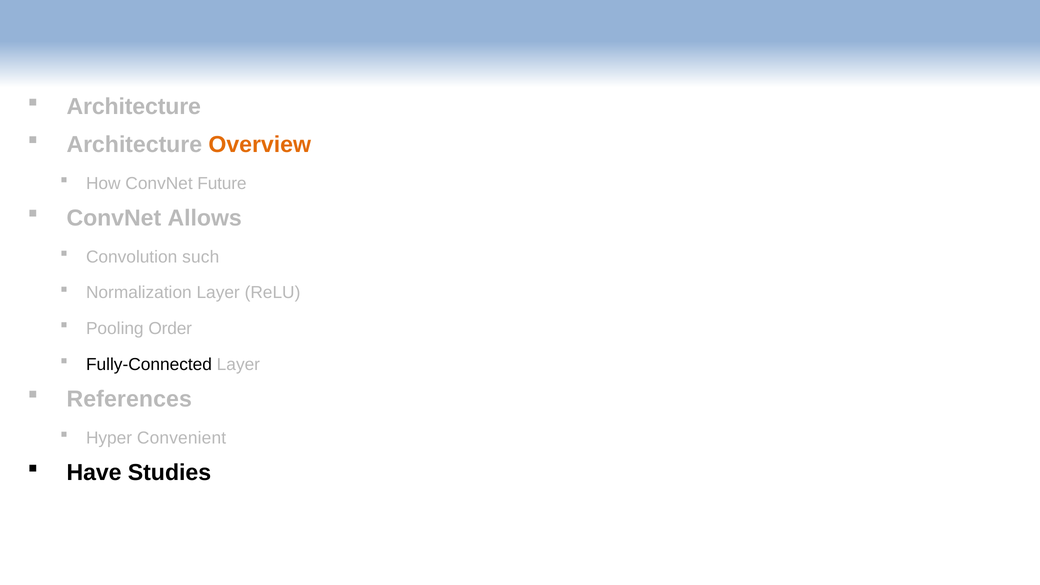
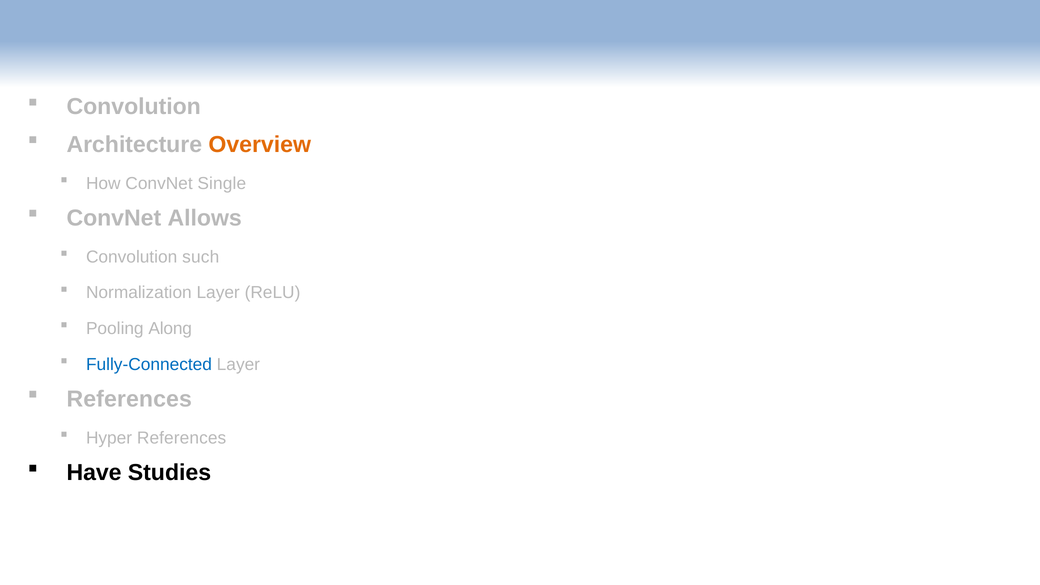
Architecture at (134, 107): Architecture -> Convolution
Future: Future -> Single
Order: Order -> Along
Fully-Connected colour: black -> blue
Hyper Convenient: Convenient -> References
